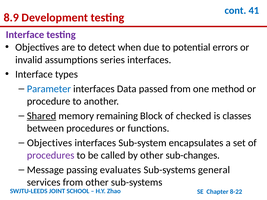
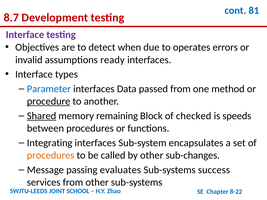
41: 41 -> 81
8.9: 8.9 -> 8.7
potential: potential -> operates
series: series -> ready
procedure underline: none -> present
classes: classes -> speeds
Objectives at (50, 143): Objectives -> Integrating
procedures at (51, 155) colour: purple -> orange
general: general -> success
